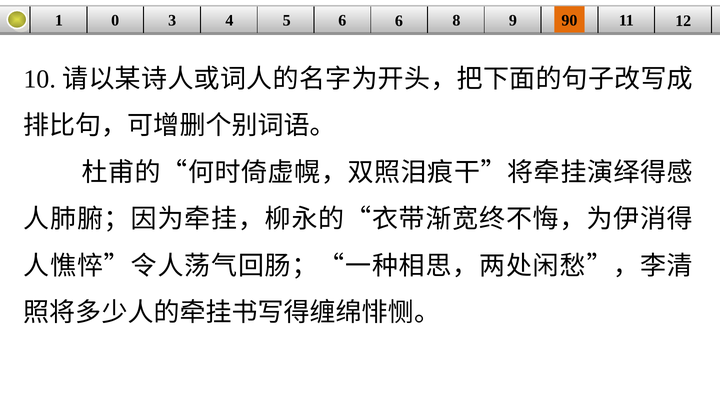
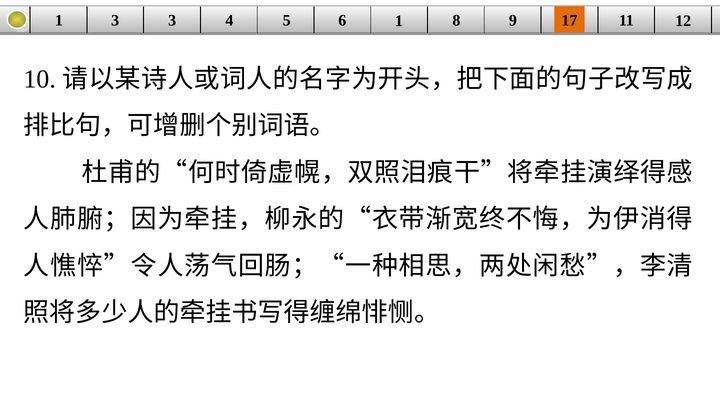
1 0: 0 -> 3
6 6: 6 -> 1
90: 90 -> 17
